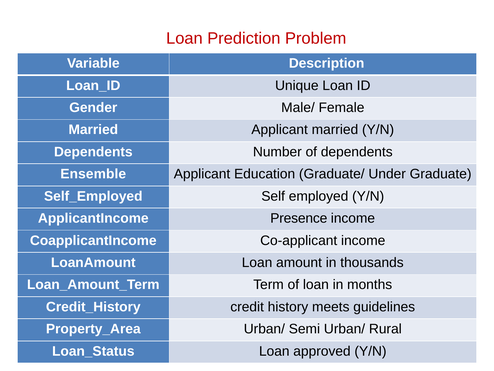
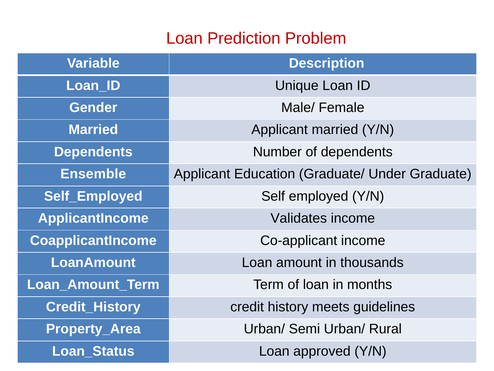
Presence: Presence -> Validates
